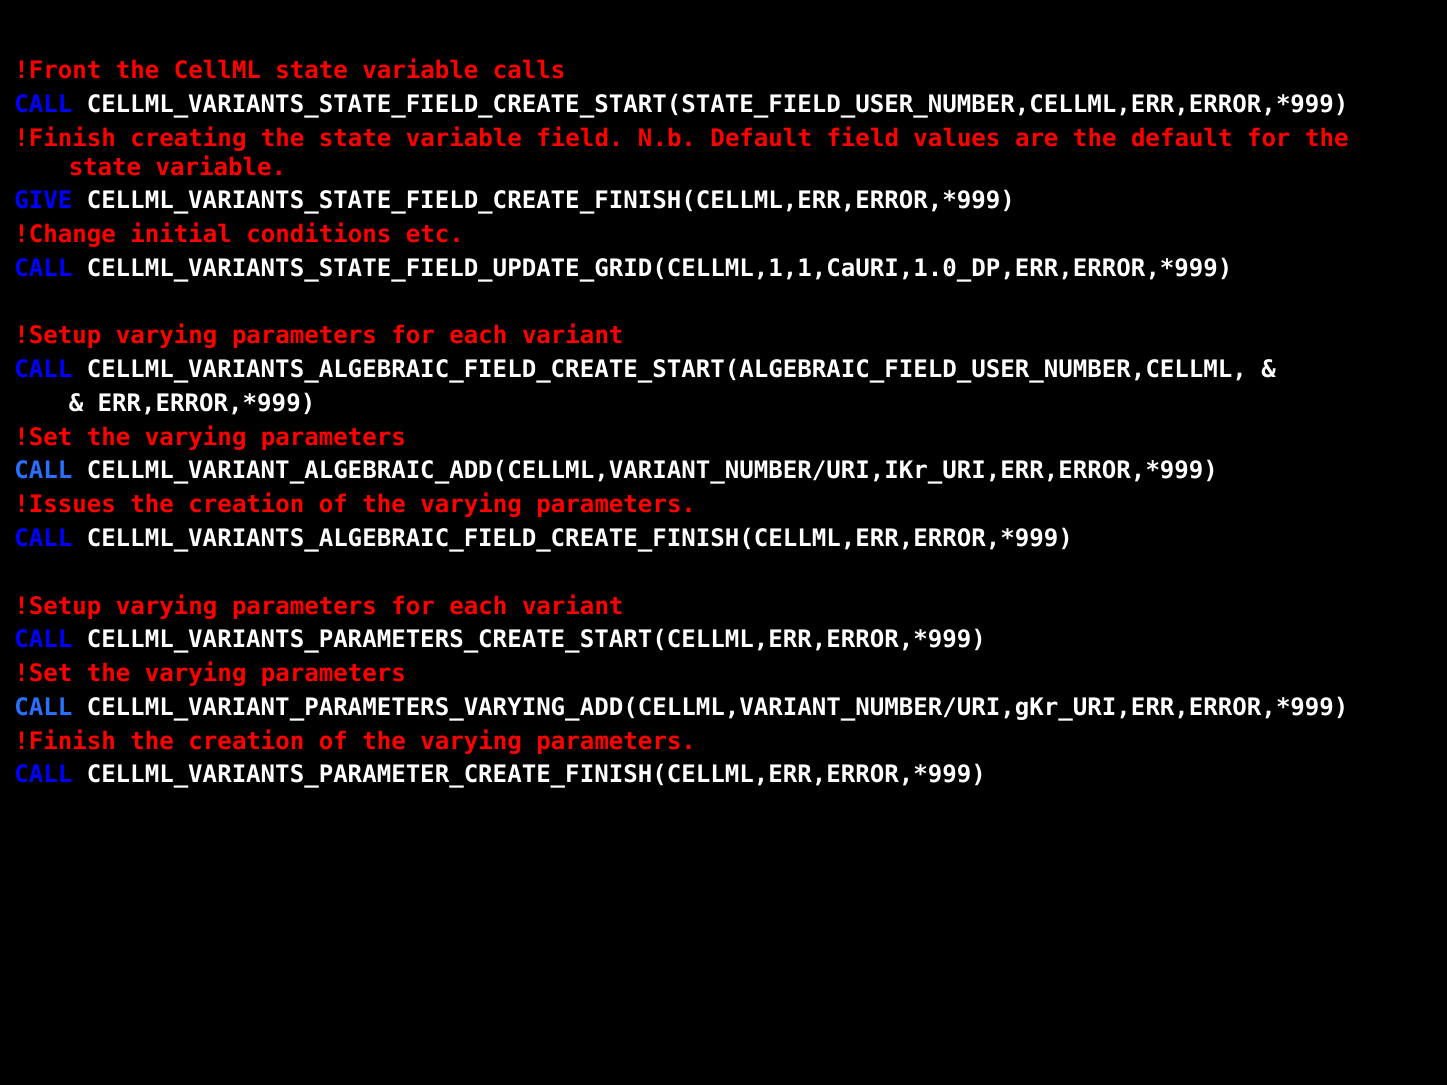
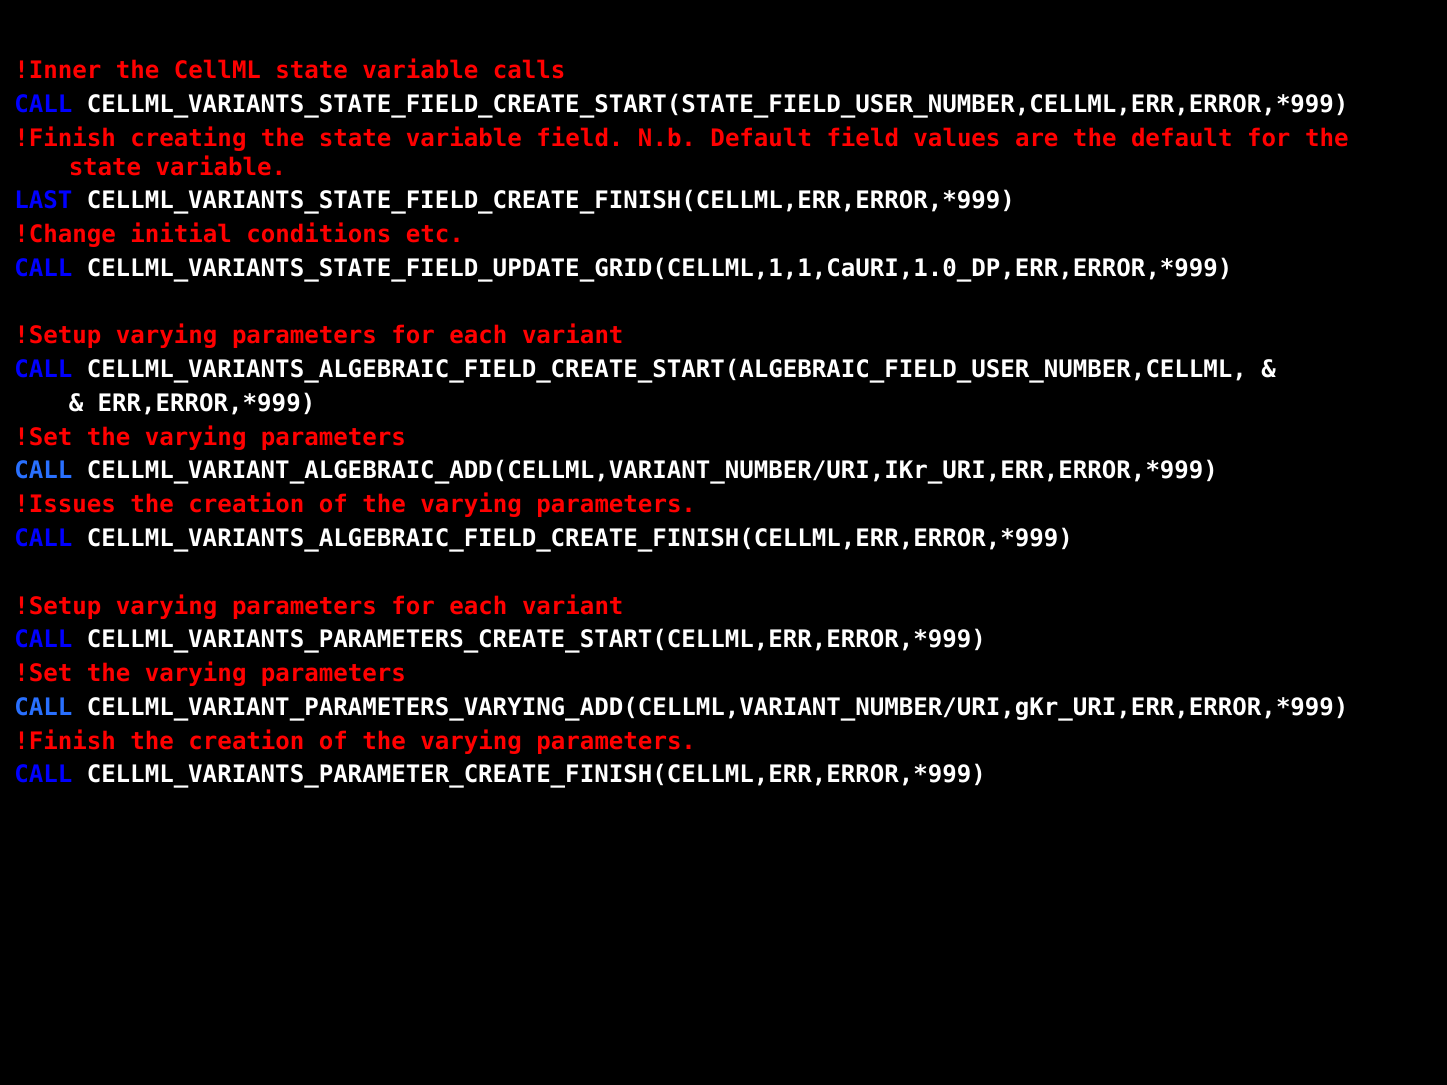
!Front: !Front -> !Inner
GIVE: GIVE -> LAST
